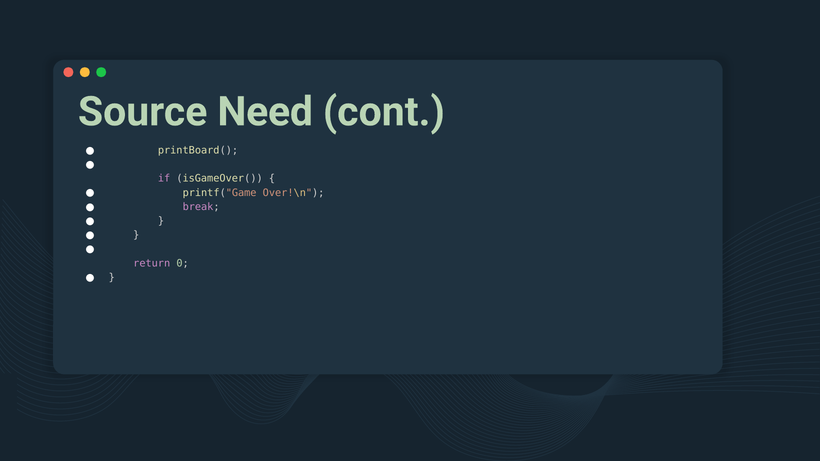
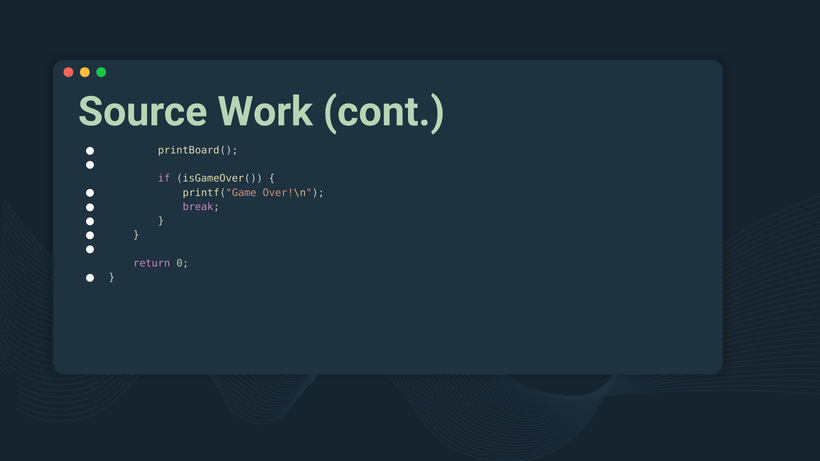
Need: Need -> Work
